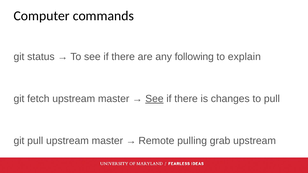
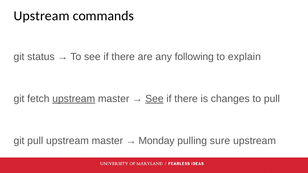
Computer at (42, 16): Computer -> Upstream
upstream at (74, 99) underline: none -> present
Remote: Remote -> Monday
grab: grab -> sure
